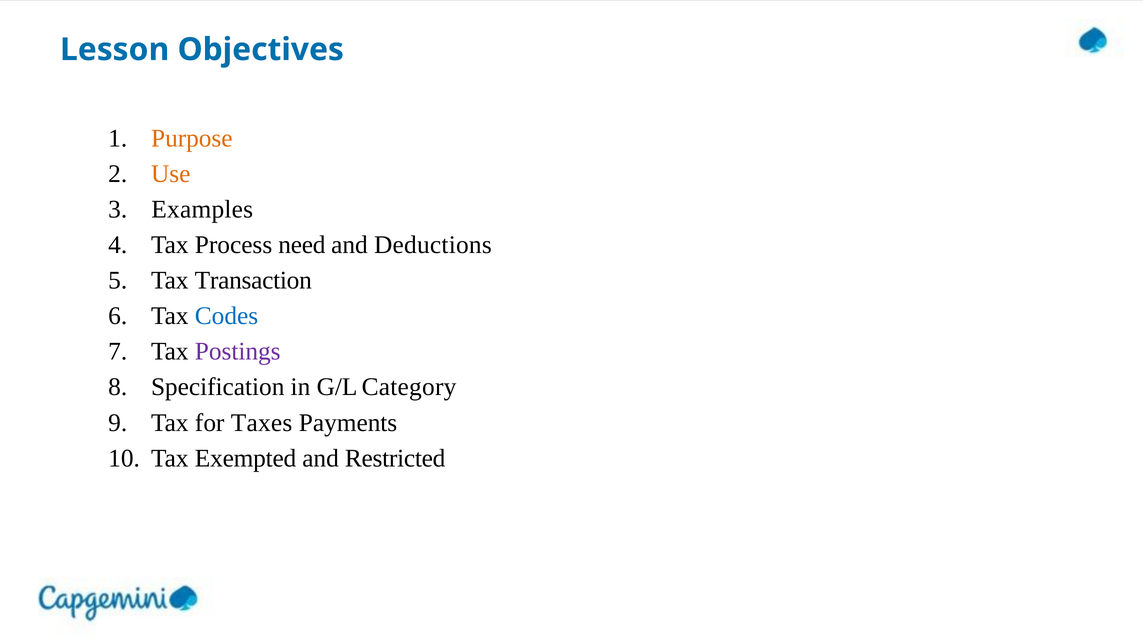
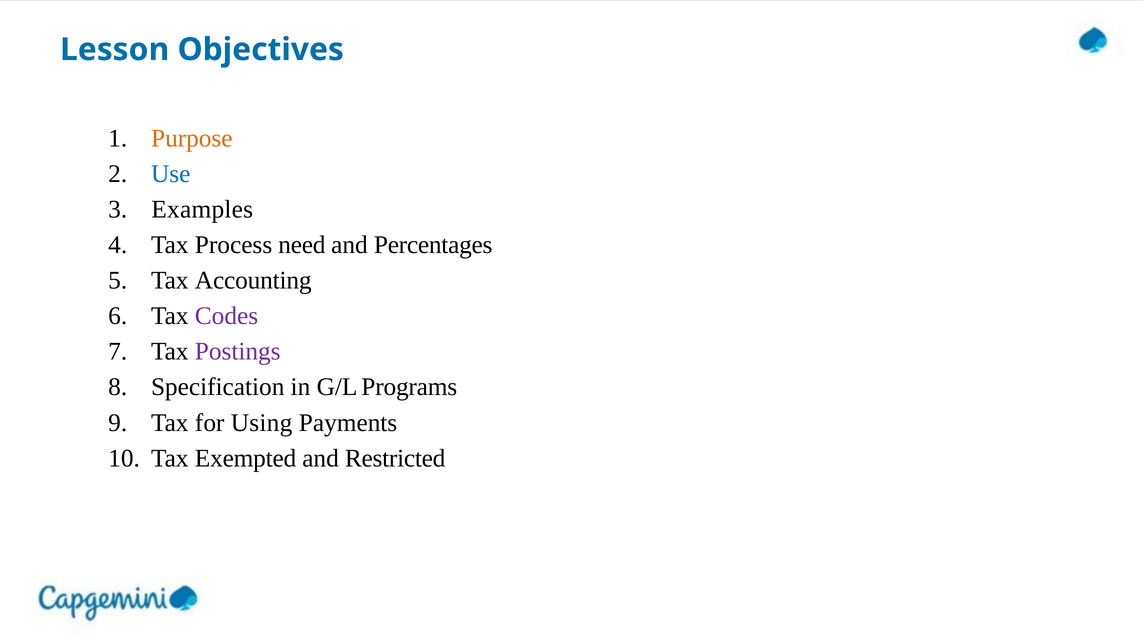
Use colour: orange -> blue
Deductions: Deductions -> Percentages
Transaction: Transaction -> Accounting
Codes colour: blue -> purple
Category: Category -> Programs
Taxes: Taxes -> Using
